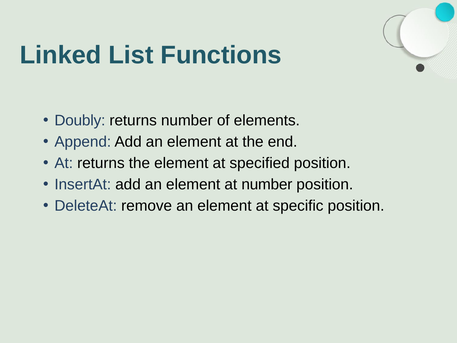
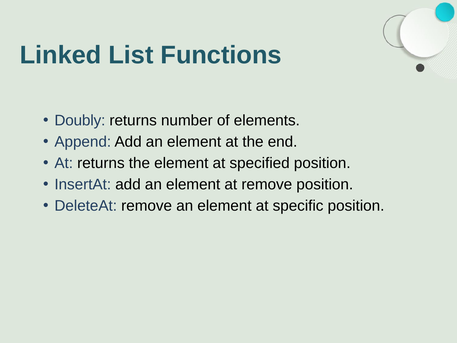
at number: number -> remove
